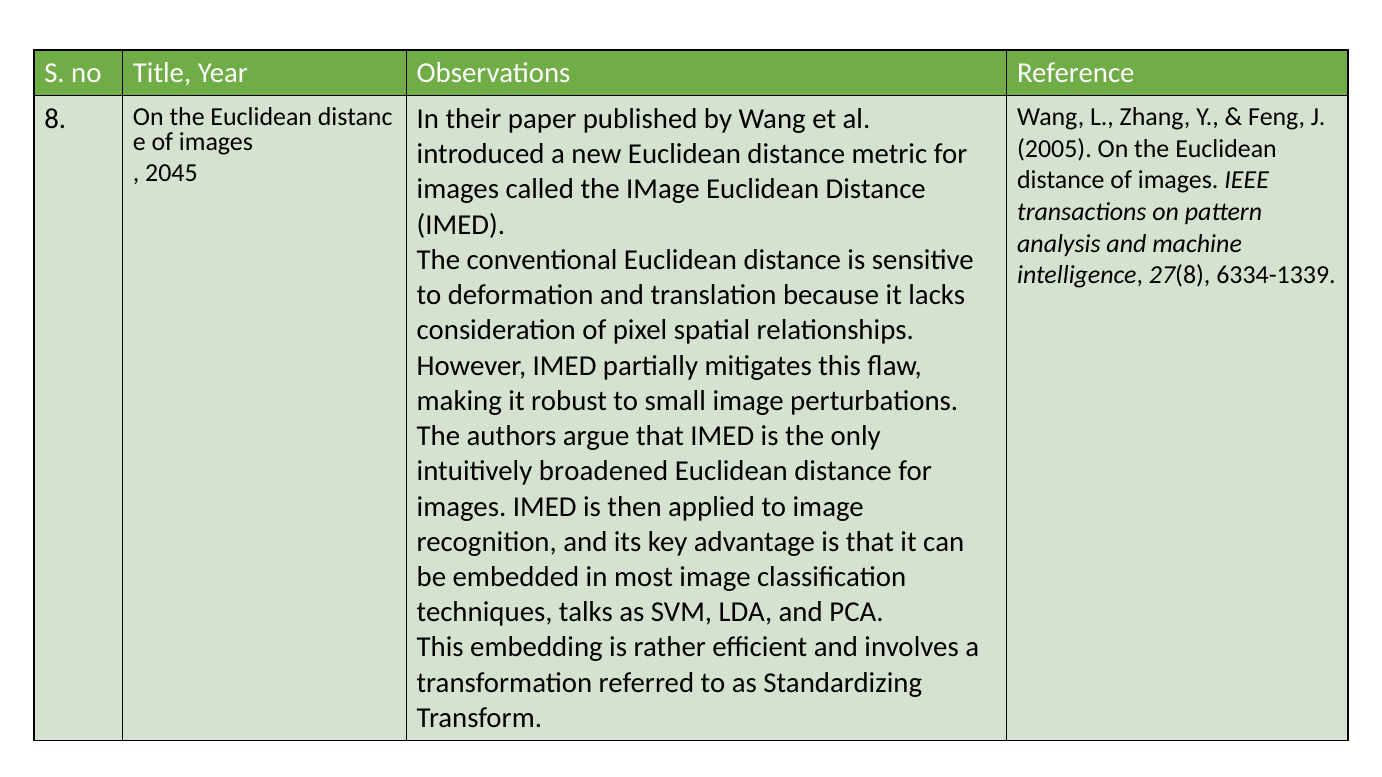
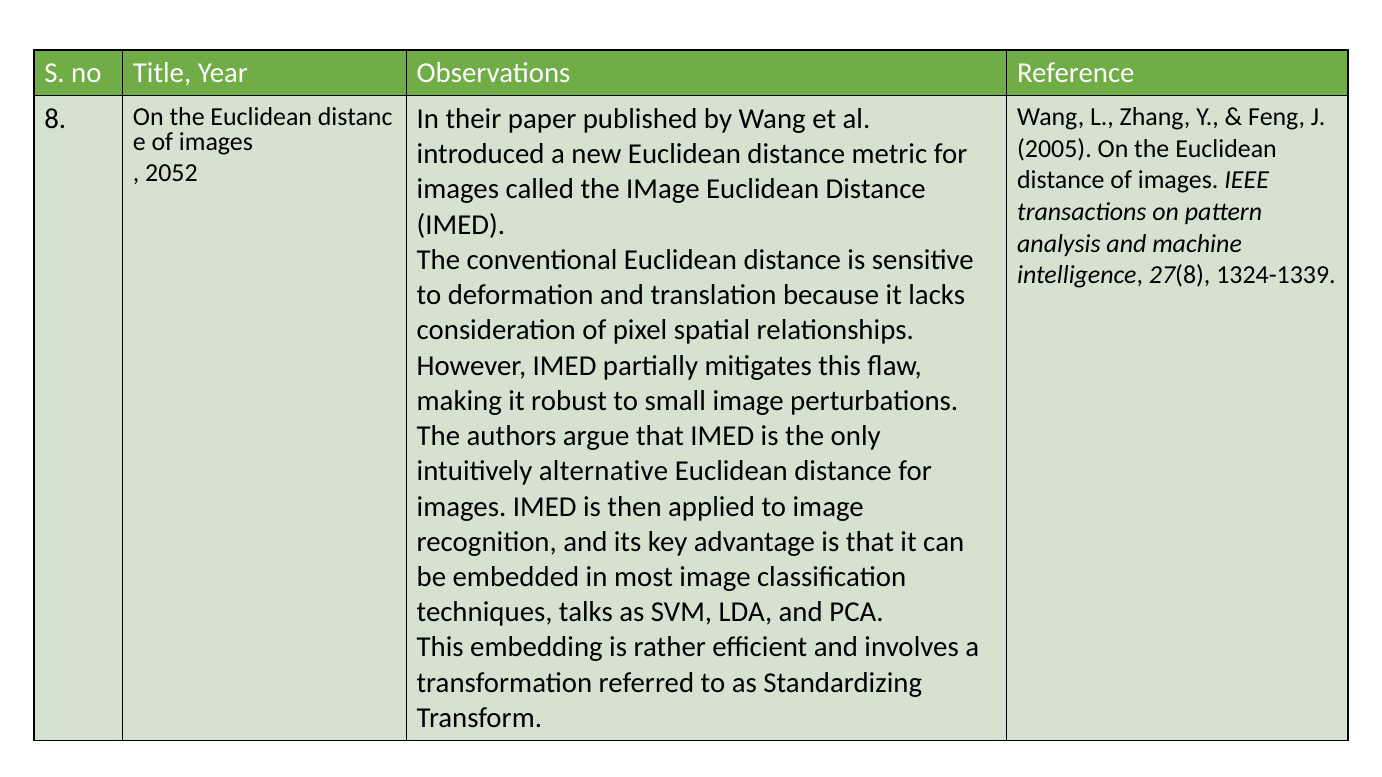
2045: 2045 -> 2052
6334-1339: 6334-1339 -> 1324-1339
broadened: broadened -> alternative
